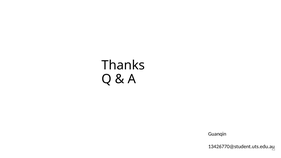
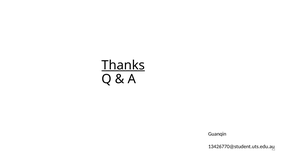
Thanks underline: none -> present
